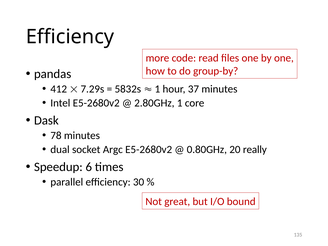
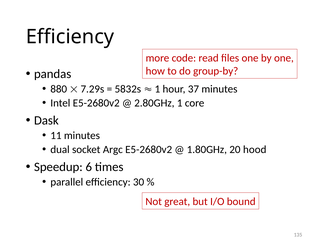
412: 412 -> 880
78: 78 -> 11
0.80GHz: 0.80GHz -> 1.80GHz
really: really -> hood
